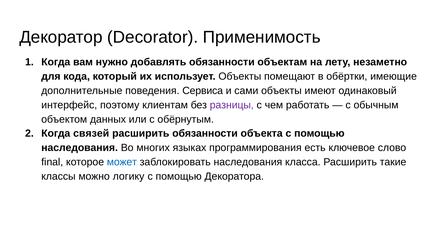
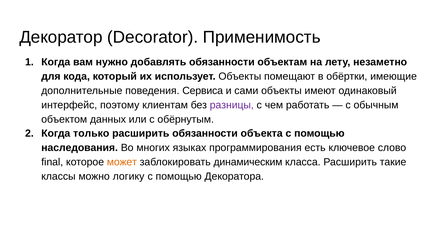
связей: связей -> только
может colour: blue -> orange
заблокировать наследования: наследования -> динамическим
